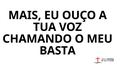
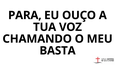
MAIS: MAIS -> PARA
